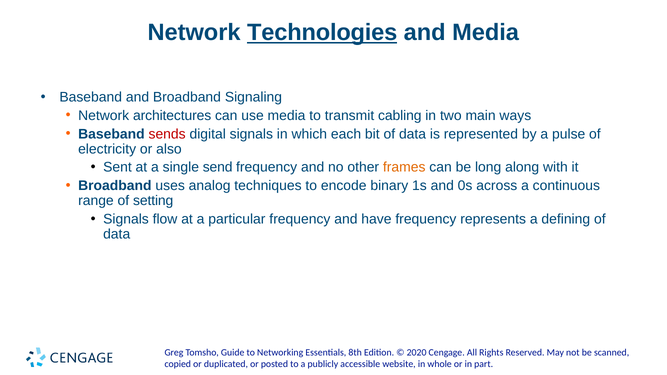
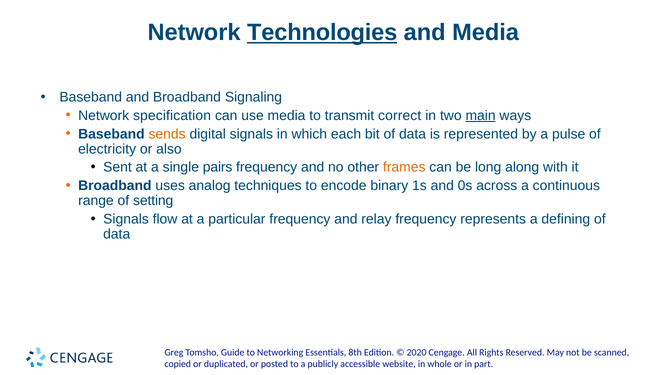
architectures: architectures -> specification
cabling: cabling -> correct
main underline: none -> present
sends colour: red -> orange
send: send -> pairs
have: have -> relay
